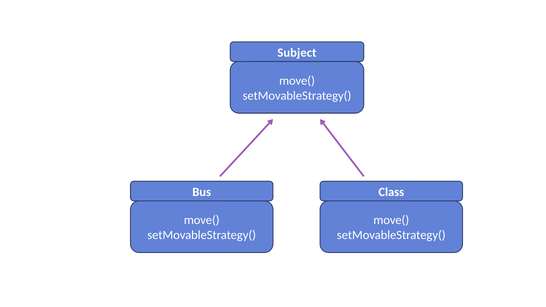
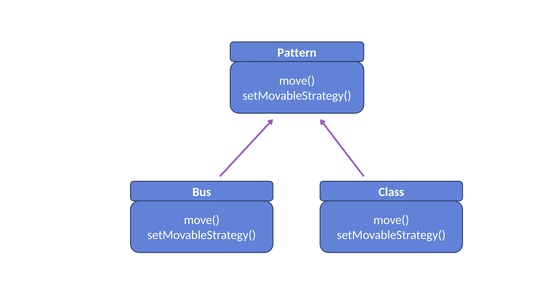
Subject: Subject -> Pattern
